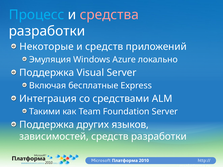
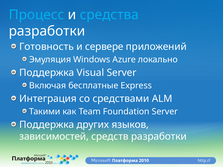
средства colour: pink -> light blue
Некоторые: Некоторые -> Готовность
и средств: средств -> сервере
